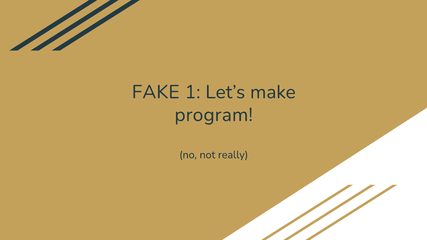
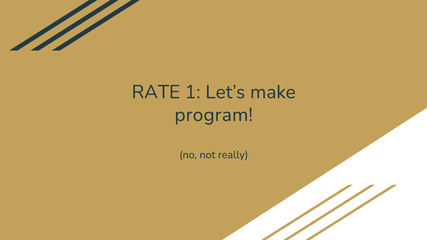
FAKE: FAKE -> RATE
